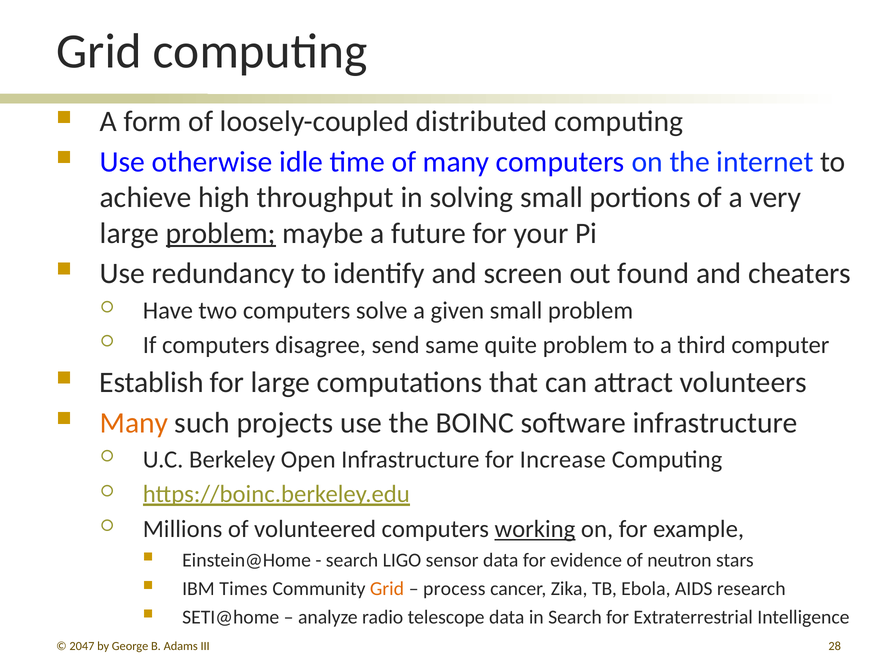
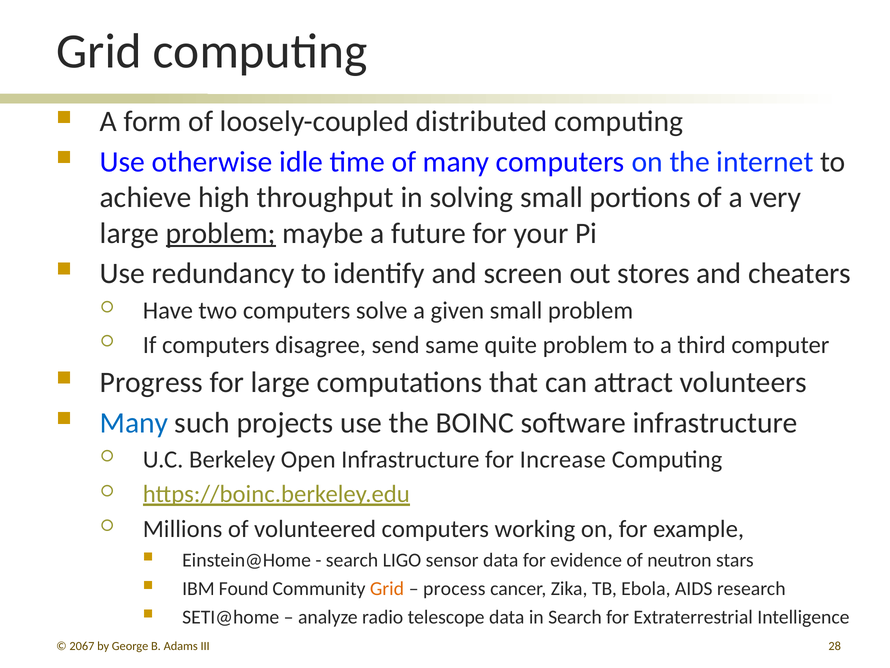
found: found -> stores
Establish: Establish -> Progress
Many at (134, 423) colour: orange -> blue
working underline: present -> none
Times: Times -> Found
2047: 2047 -> 2067
